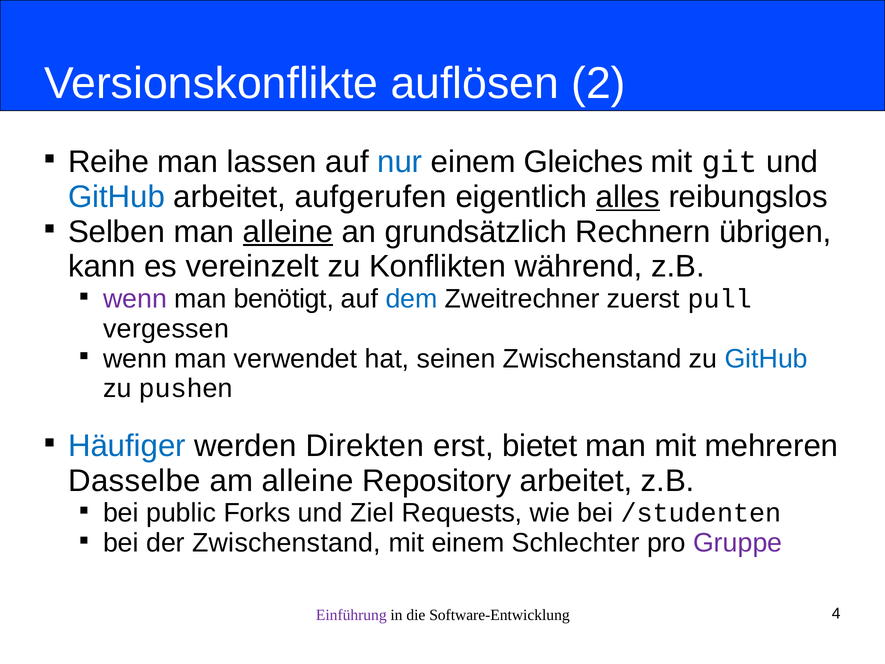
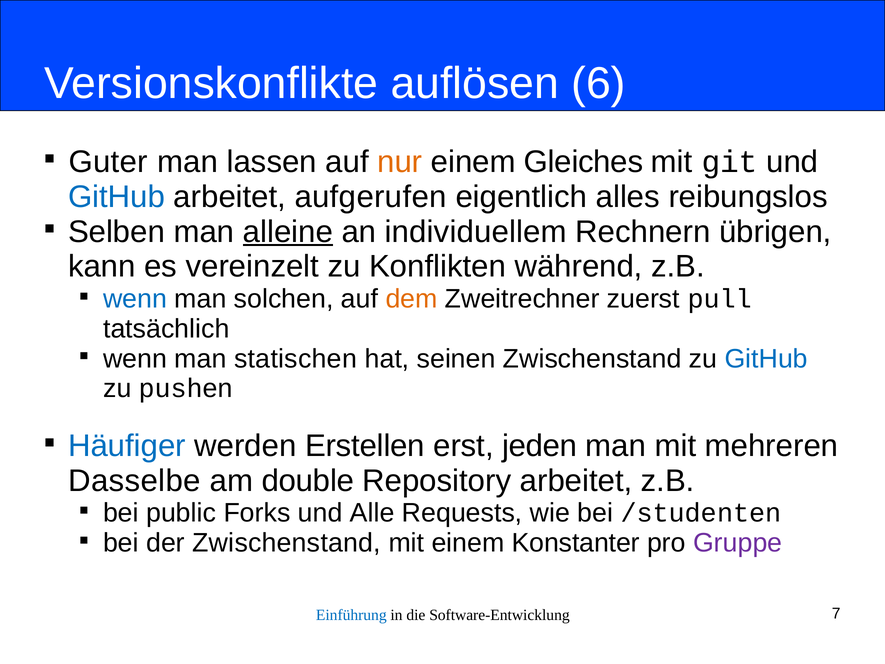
2: 2 -> 6
Reihe: Reihe -> Guter
nur colour: blue -> orange
alles underline: present -> none
grundsätzlich: grundsätzlich -> individuellem
wenn at (135, 299) colour: purple -> blue
benötigt: benötigt -> solchen
dem colour: blue -> orange
vergessen: vergessen -> tatsächlich
verwendet: verwendet -> statischen
Direkten: Direkten -> Erstellen
bietet: bietet -> jeden
am alleine: alleine -> double
Ziel: Ziel -> Alle
Schlechter: Schlechter -> Konstanter
Einführung colour: purple -> blue
4: 4 -> 7
